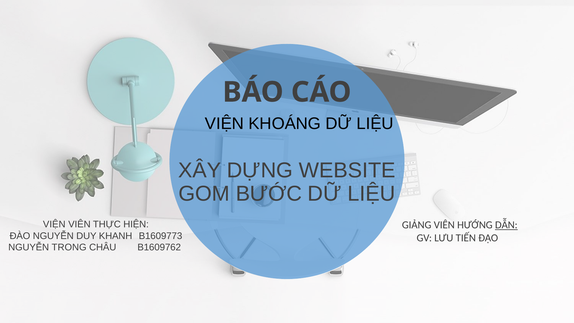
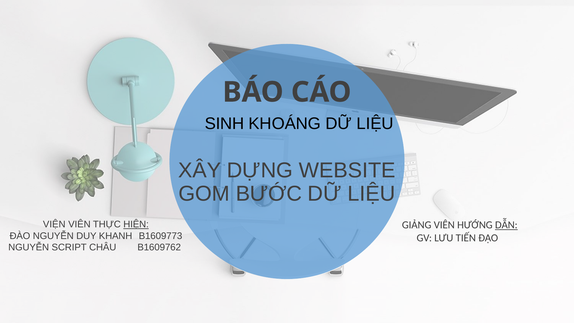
VIỆN at (224, 124): VIỆN -> SINH
HIỆN underline: none -> present
TRONG: TRONG -> SCRIPT
